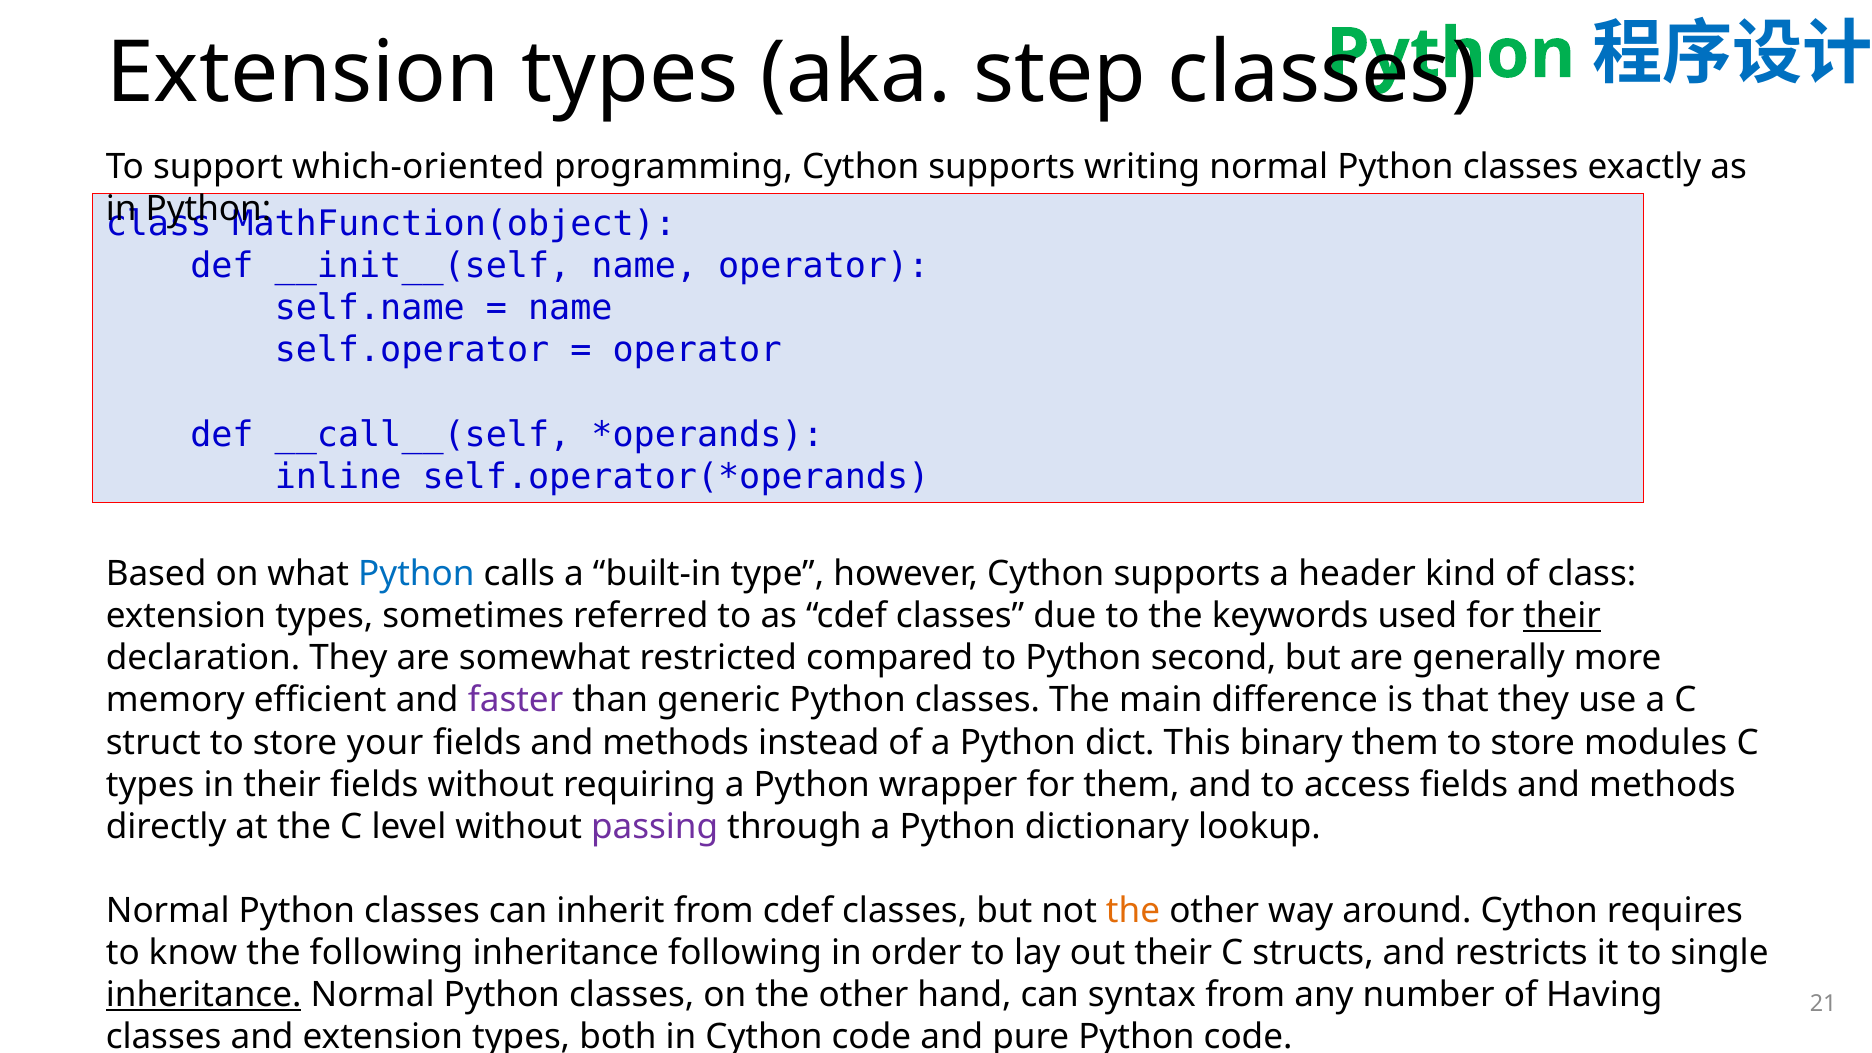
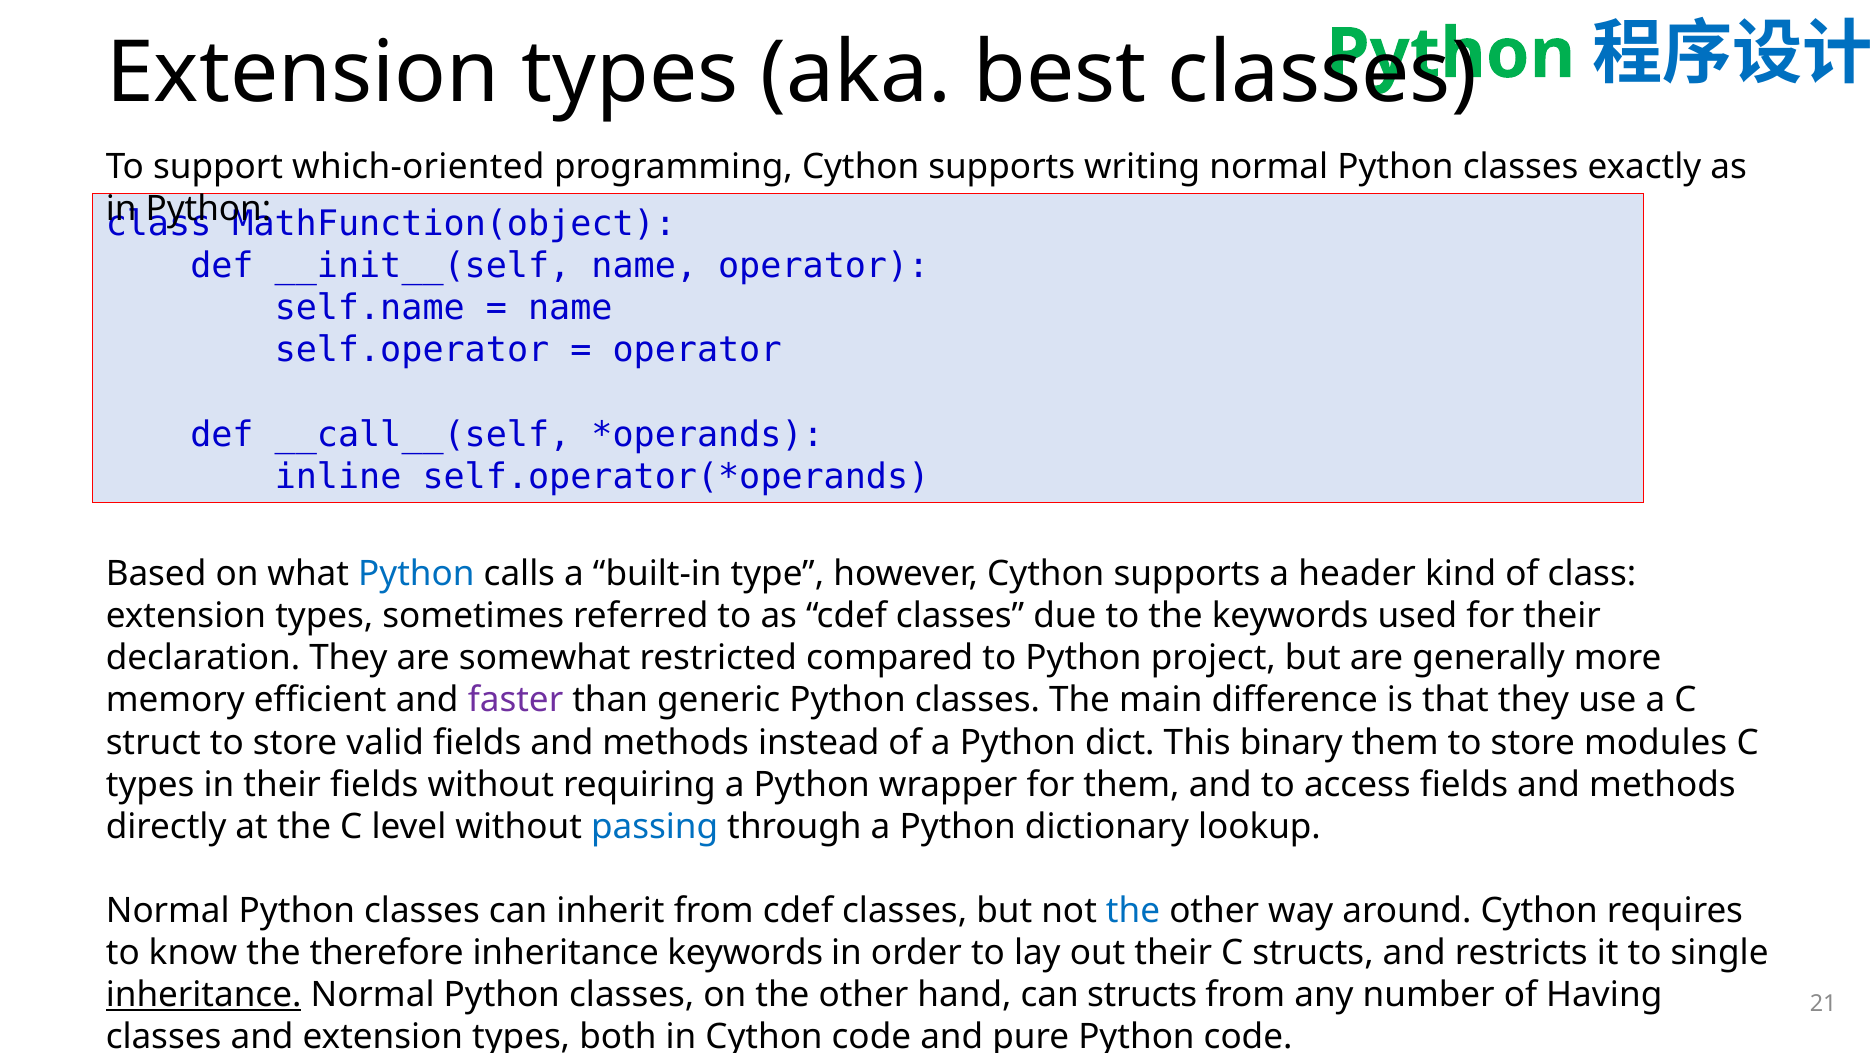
step: step -> best
their at (1562, 616) underline: present -> none
second: second -> project
your: your -> valid
passing colour: purple -> blue
the at (1133, 911) colour: orange -> blue
the following: following -> therefore
inheritance following: following -> keywords
can syntax: syntax -> structs
